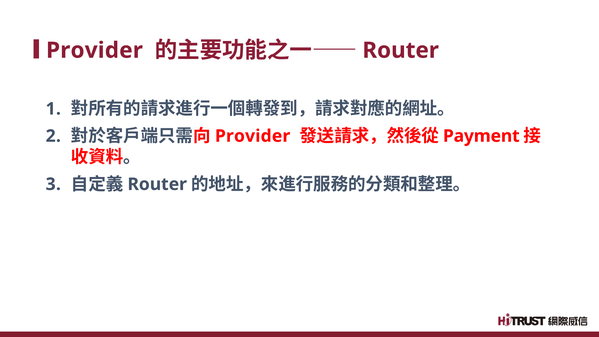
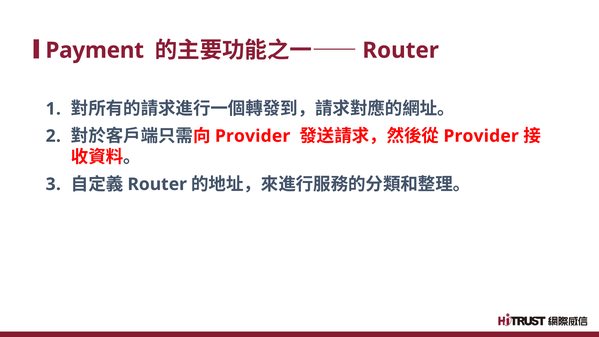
Provider at (94, 50): Provider -> Payment
Payment at (481, 136): Payment -> Provider
